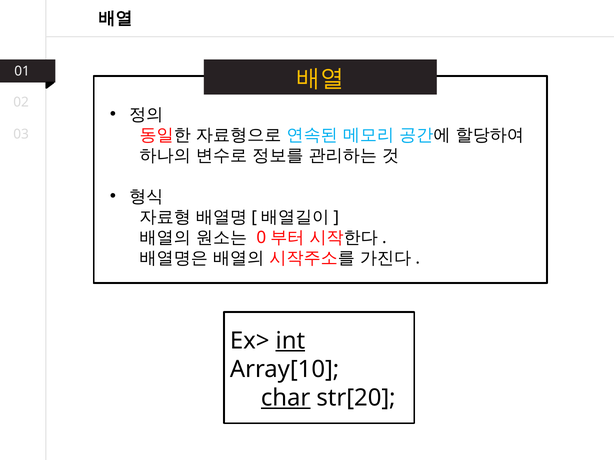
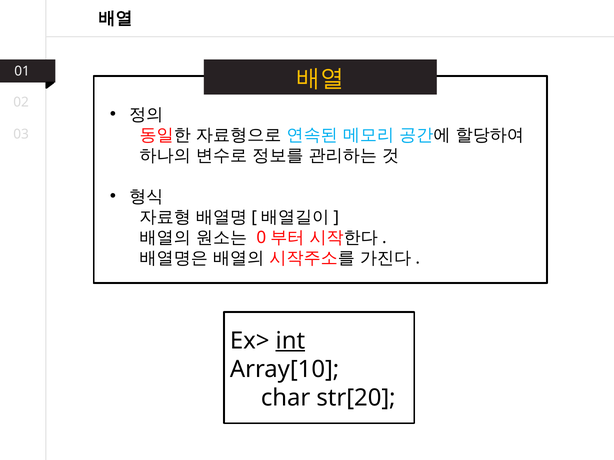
char underline: present -> none
